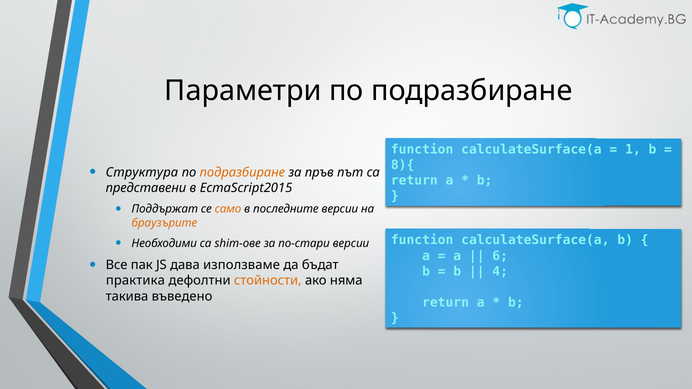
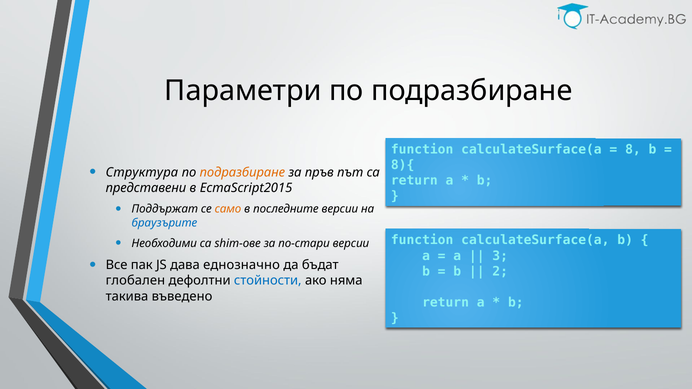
1: 1 -> 8
браузърите colour: orange -> blue
6: 6 -> 3
използваме: използваме -> еднозначно
4: 4 -> 2
практика: практика -> глобален
стойности colour: orange -> blue
